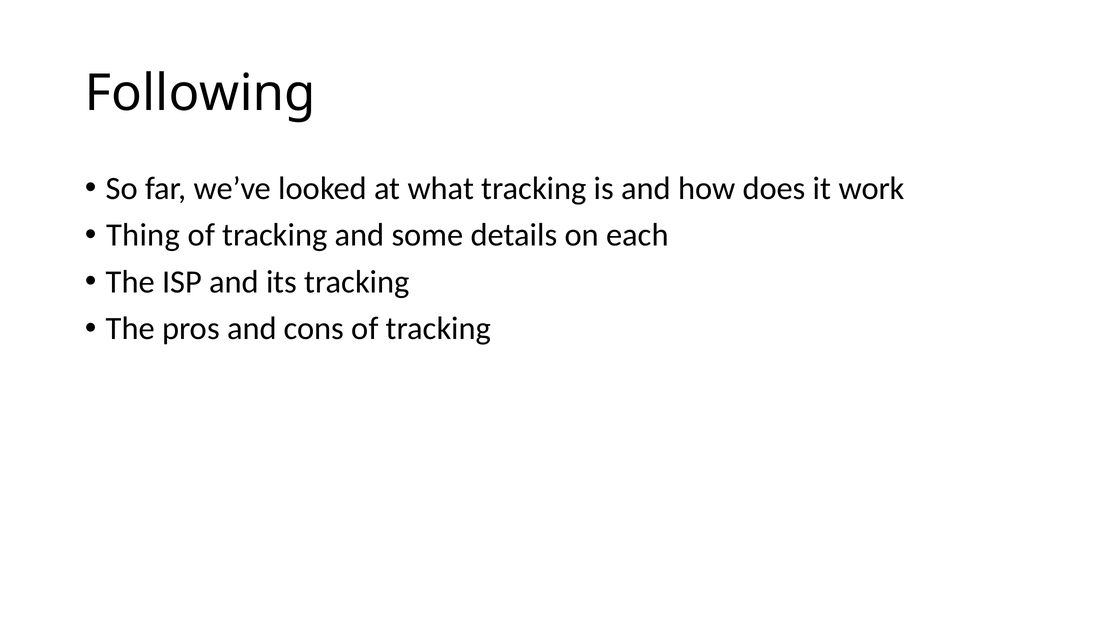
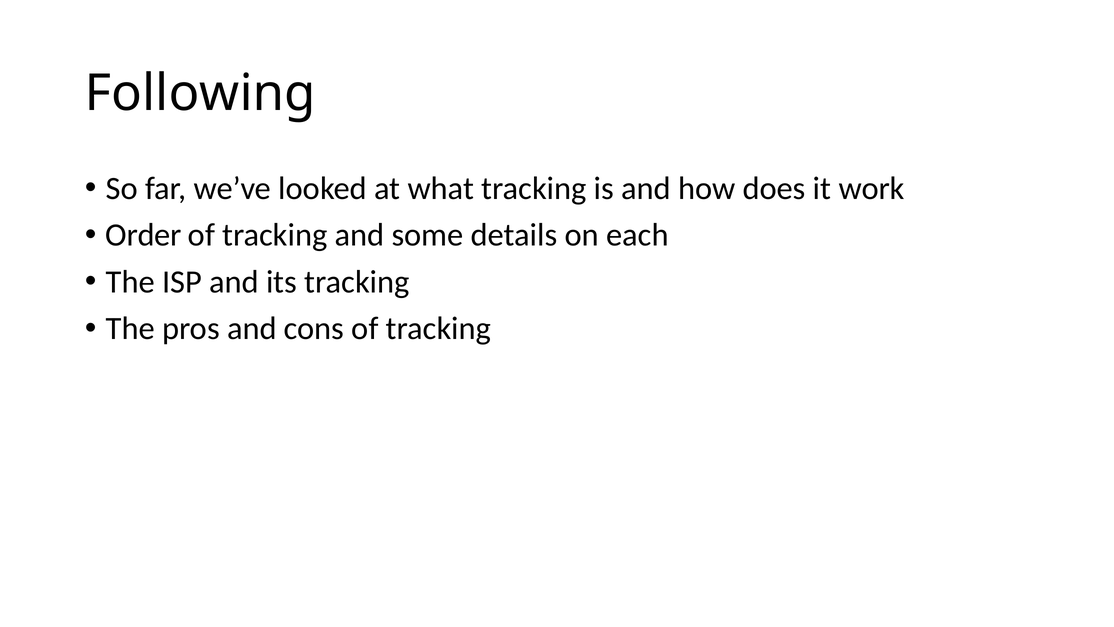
Thing: Thing -> Order
